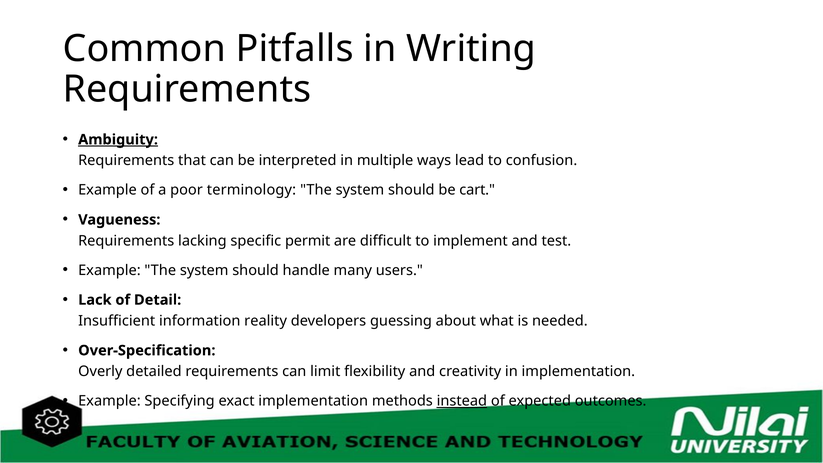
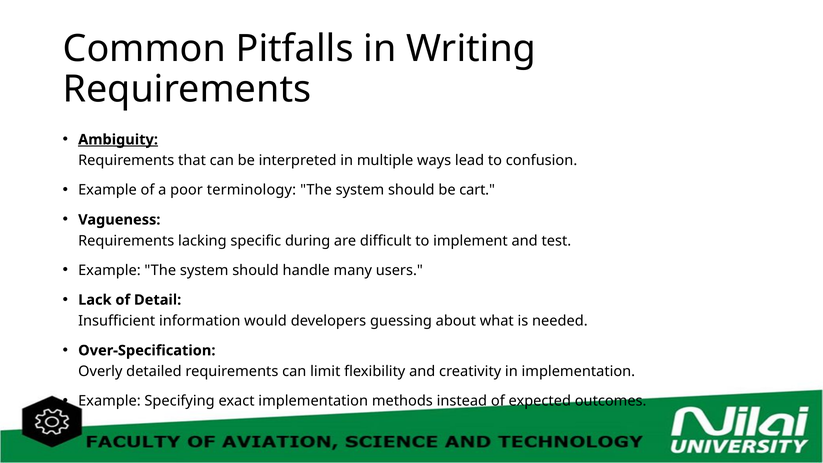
permit: permit -> during
reality: reality -> would
instead underline: present -> none
